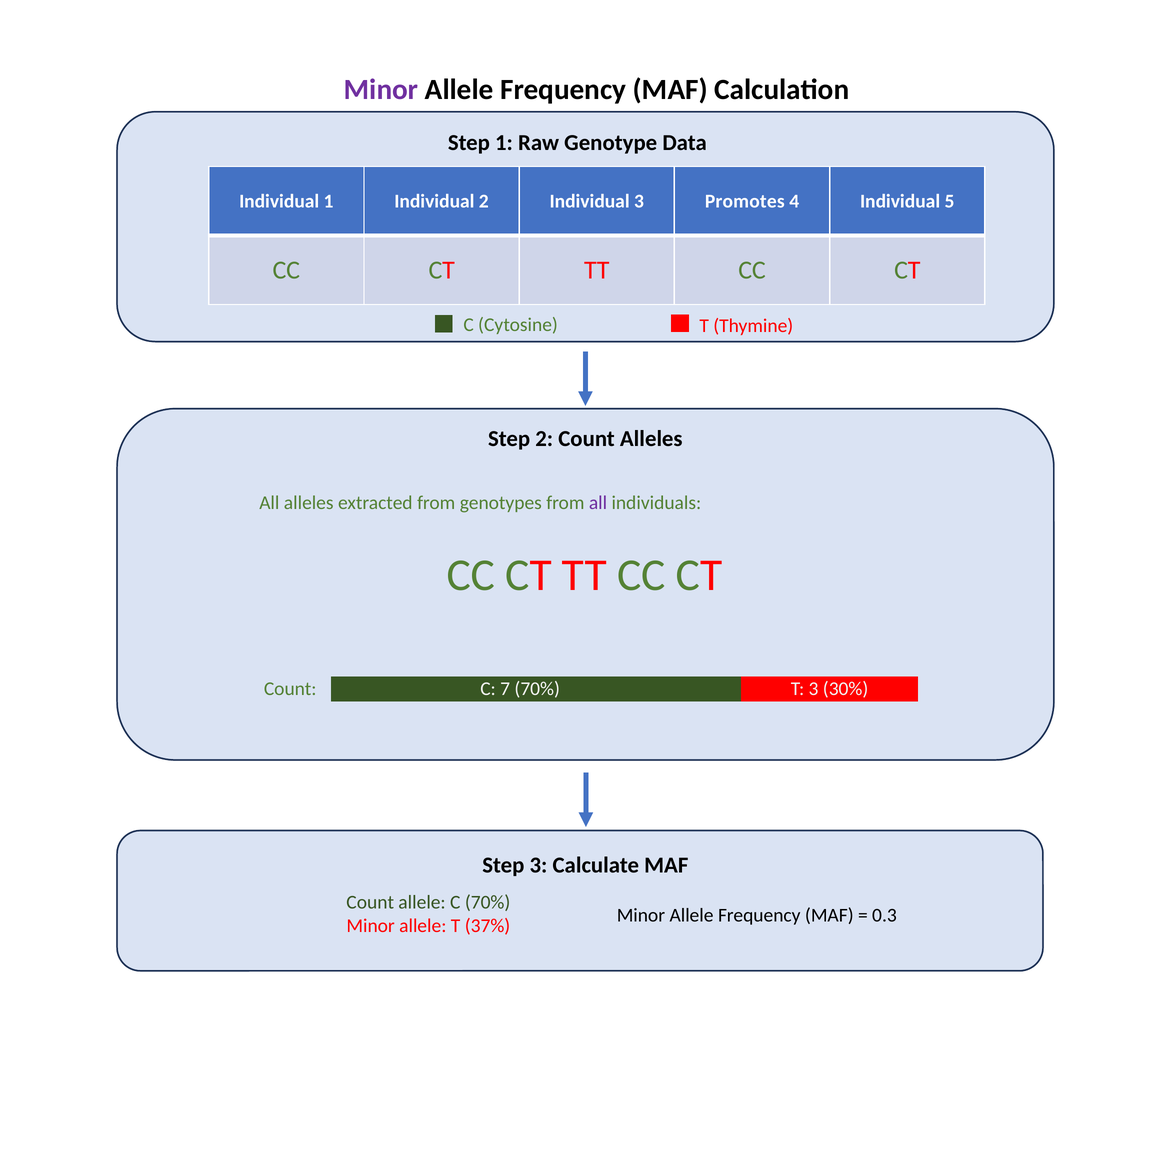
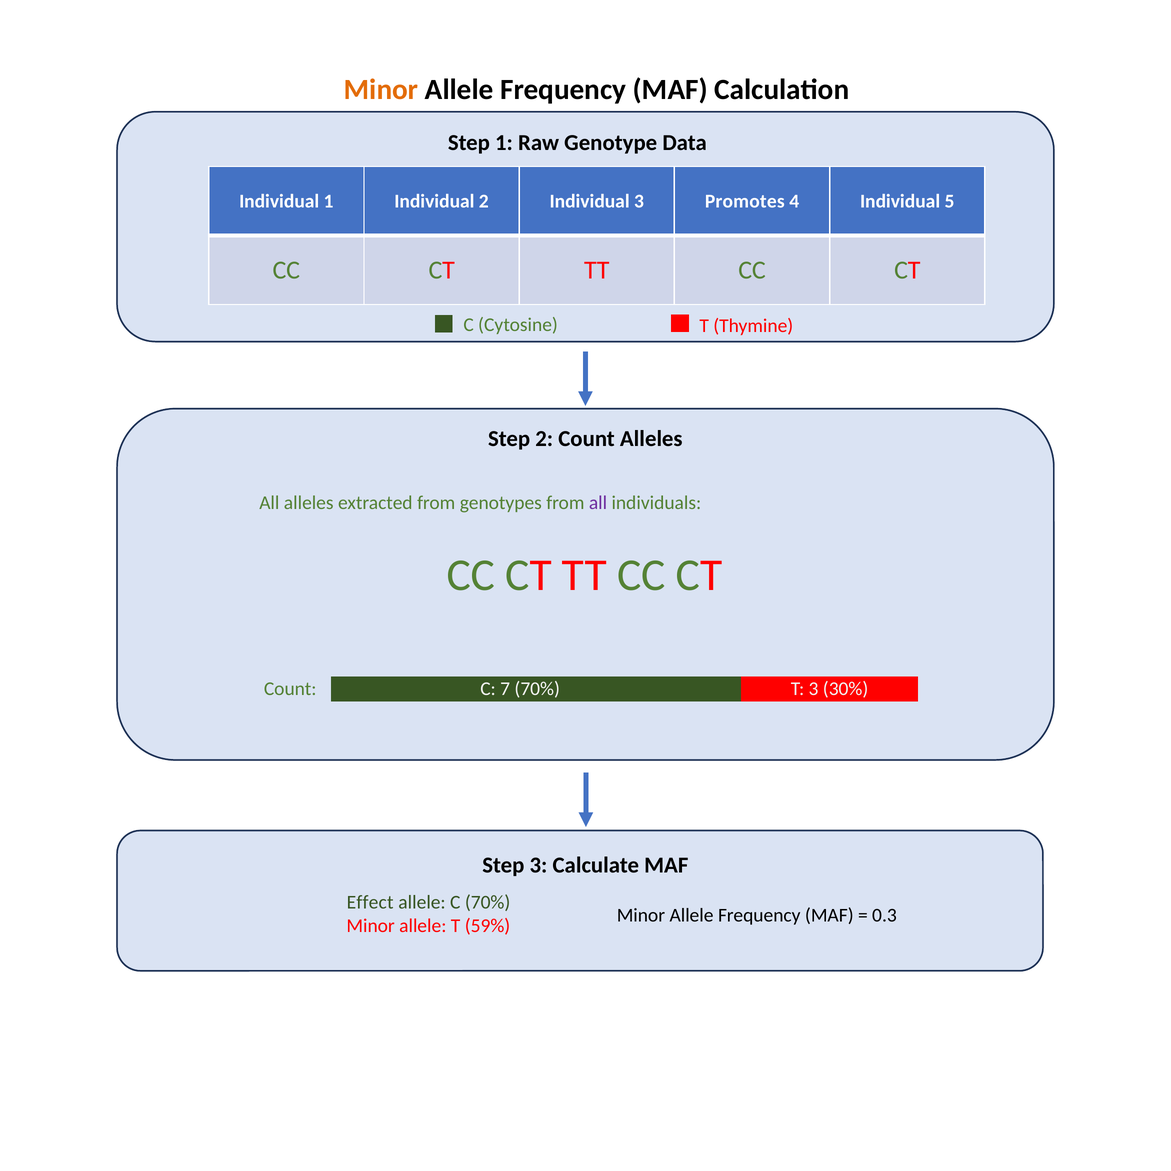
Minor at (381, 90) colour: purple -> orange
Count at (370, 902): Count -> Effect
37%: 37% -> 59%
